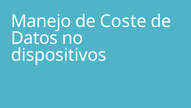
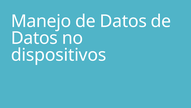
Manejo de Coste: Coste -> Datos
